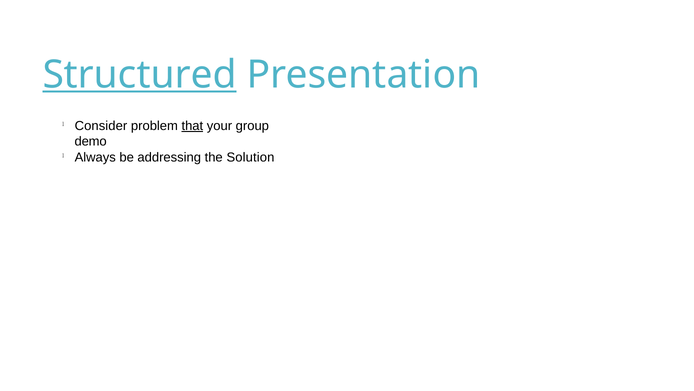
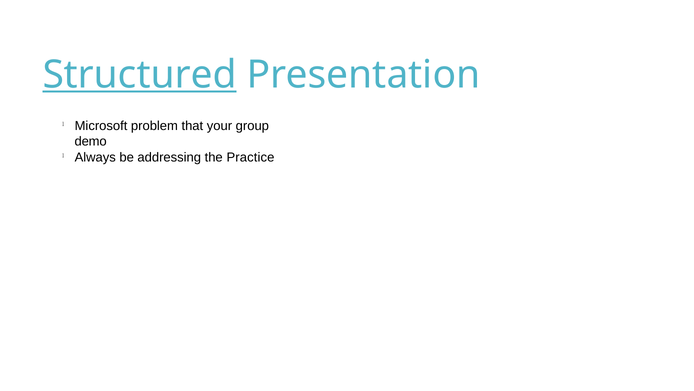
Consider: Consider -> Microsoft
that underline: present -> none
Solution: Solution -> Practice
